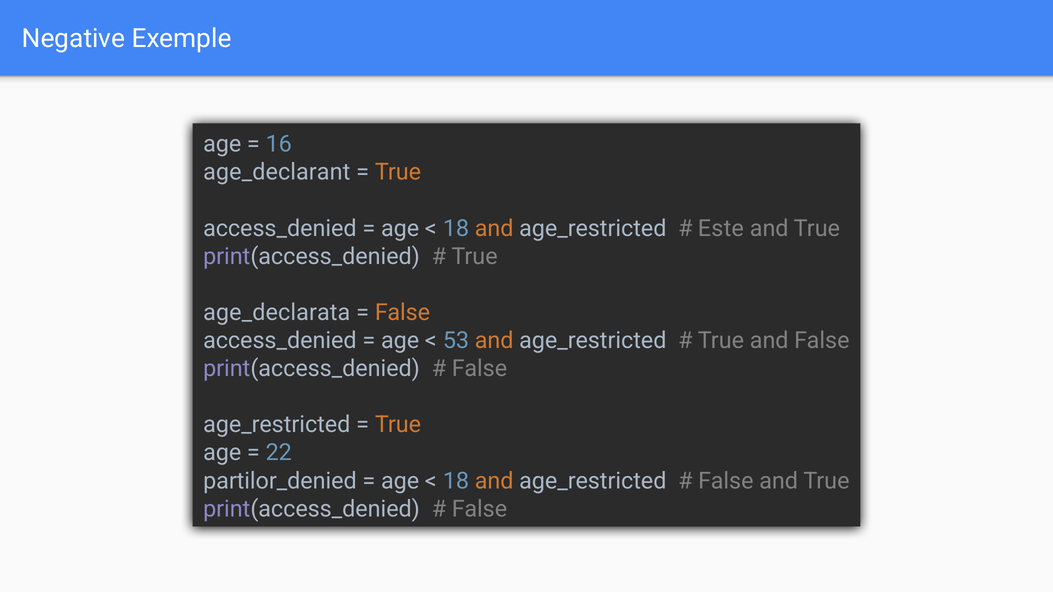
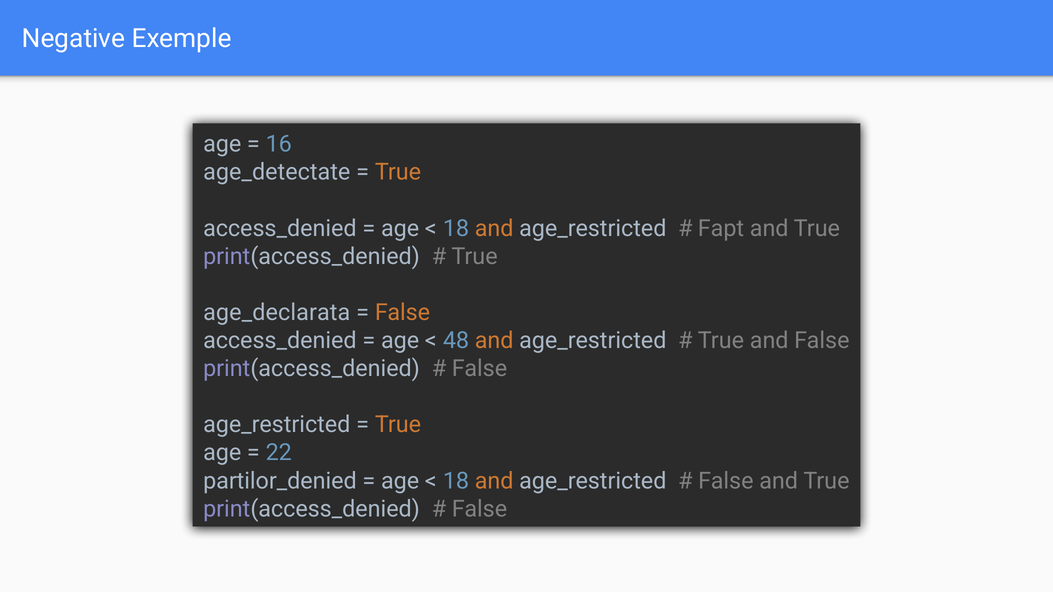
age_declarant: age_declarant -> age_detectate
Este: Este -> Fapt
53: 53 -> 48
